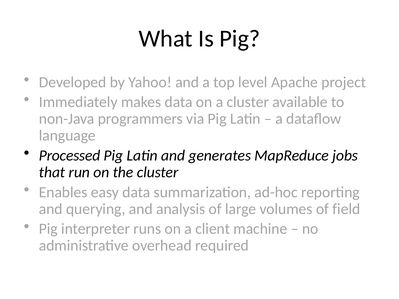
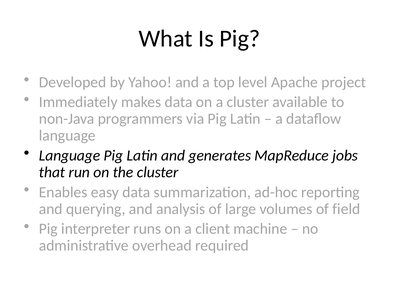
Processed at (70, 156): Processed -> Language
